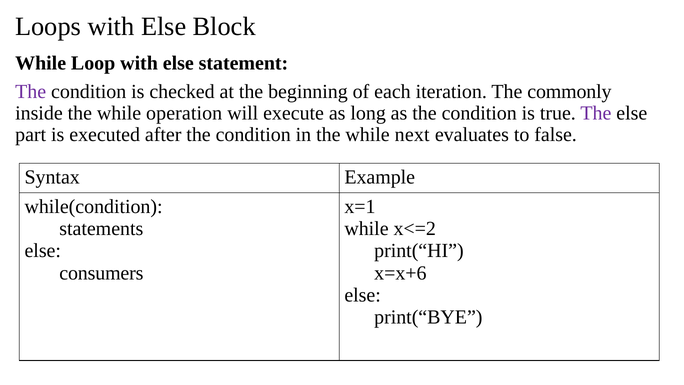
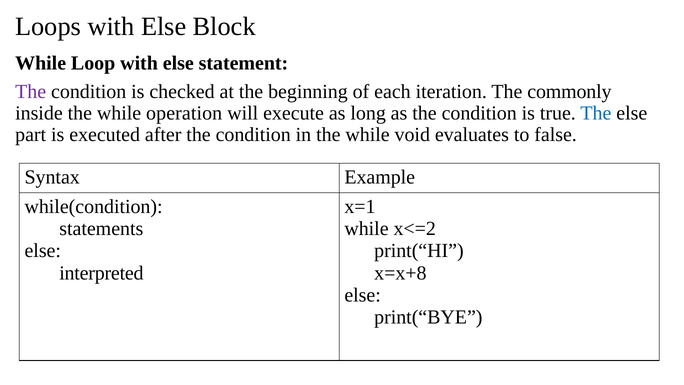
The at (596, 113) colour: purple -> blue
next: next -> void
consumers: consumers -> interpreted
x=x+6: x=x+6 -> x=x+8
